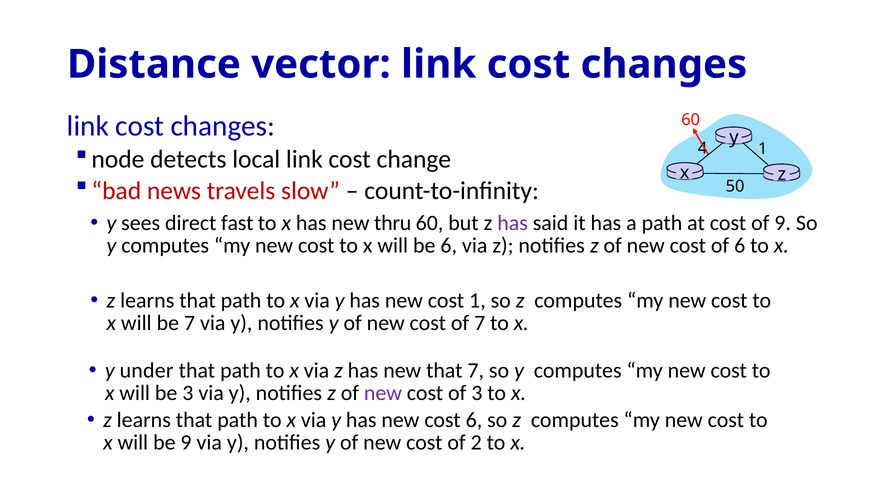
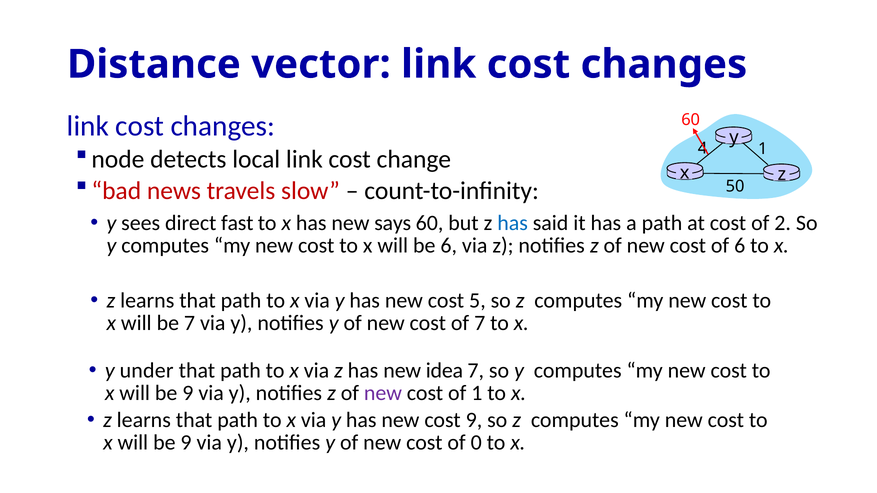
thru: thru -> says
has at (513, 223) colour: purple -> blue
of 9: 9 -> 2
cost 1: 1 -> 5
new that: that -> idea
3 at (188, 393): 3 -> 9
of 3: 3 -> 1
cost 6: 6 -> 9
2: 2 -> 0
